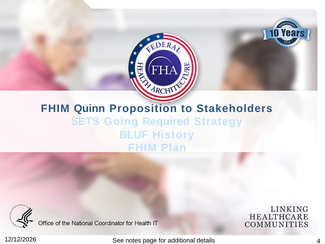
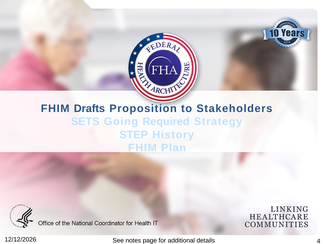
Quinn: Quinn -> Drafts
BLUF: BLUF -> STEP
